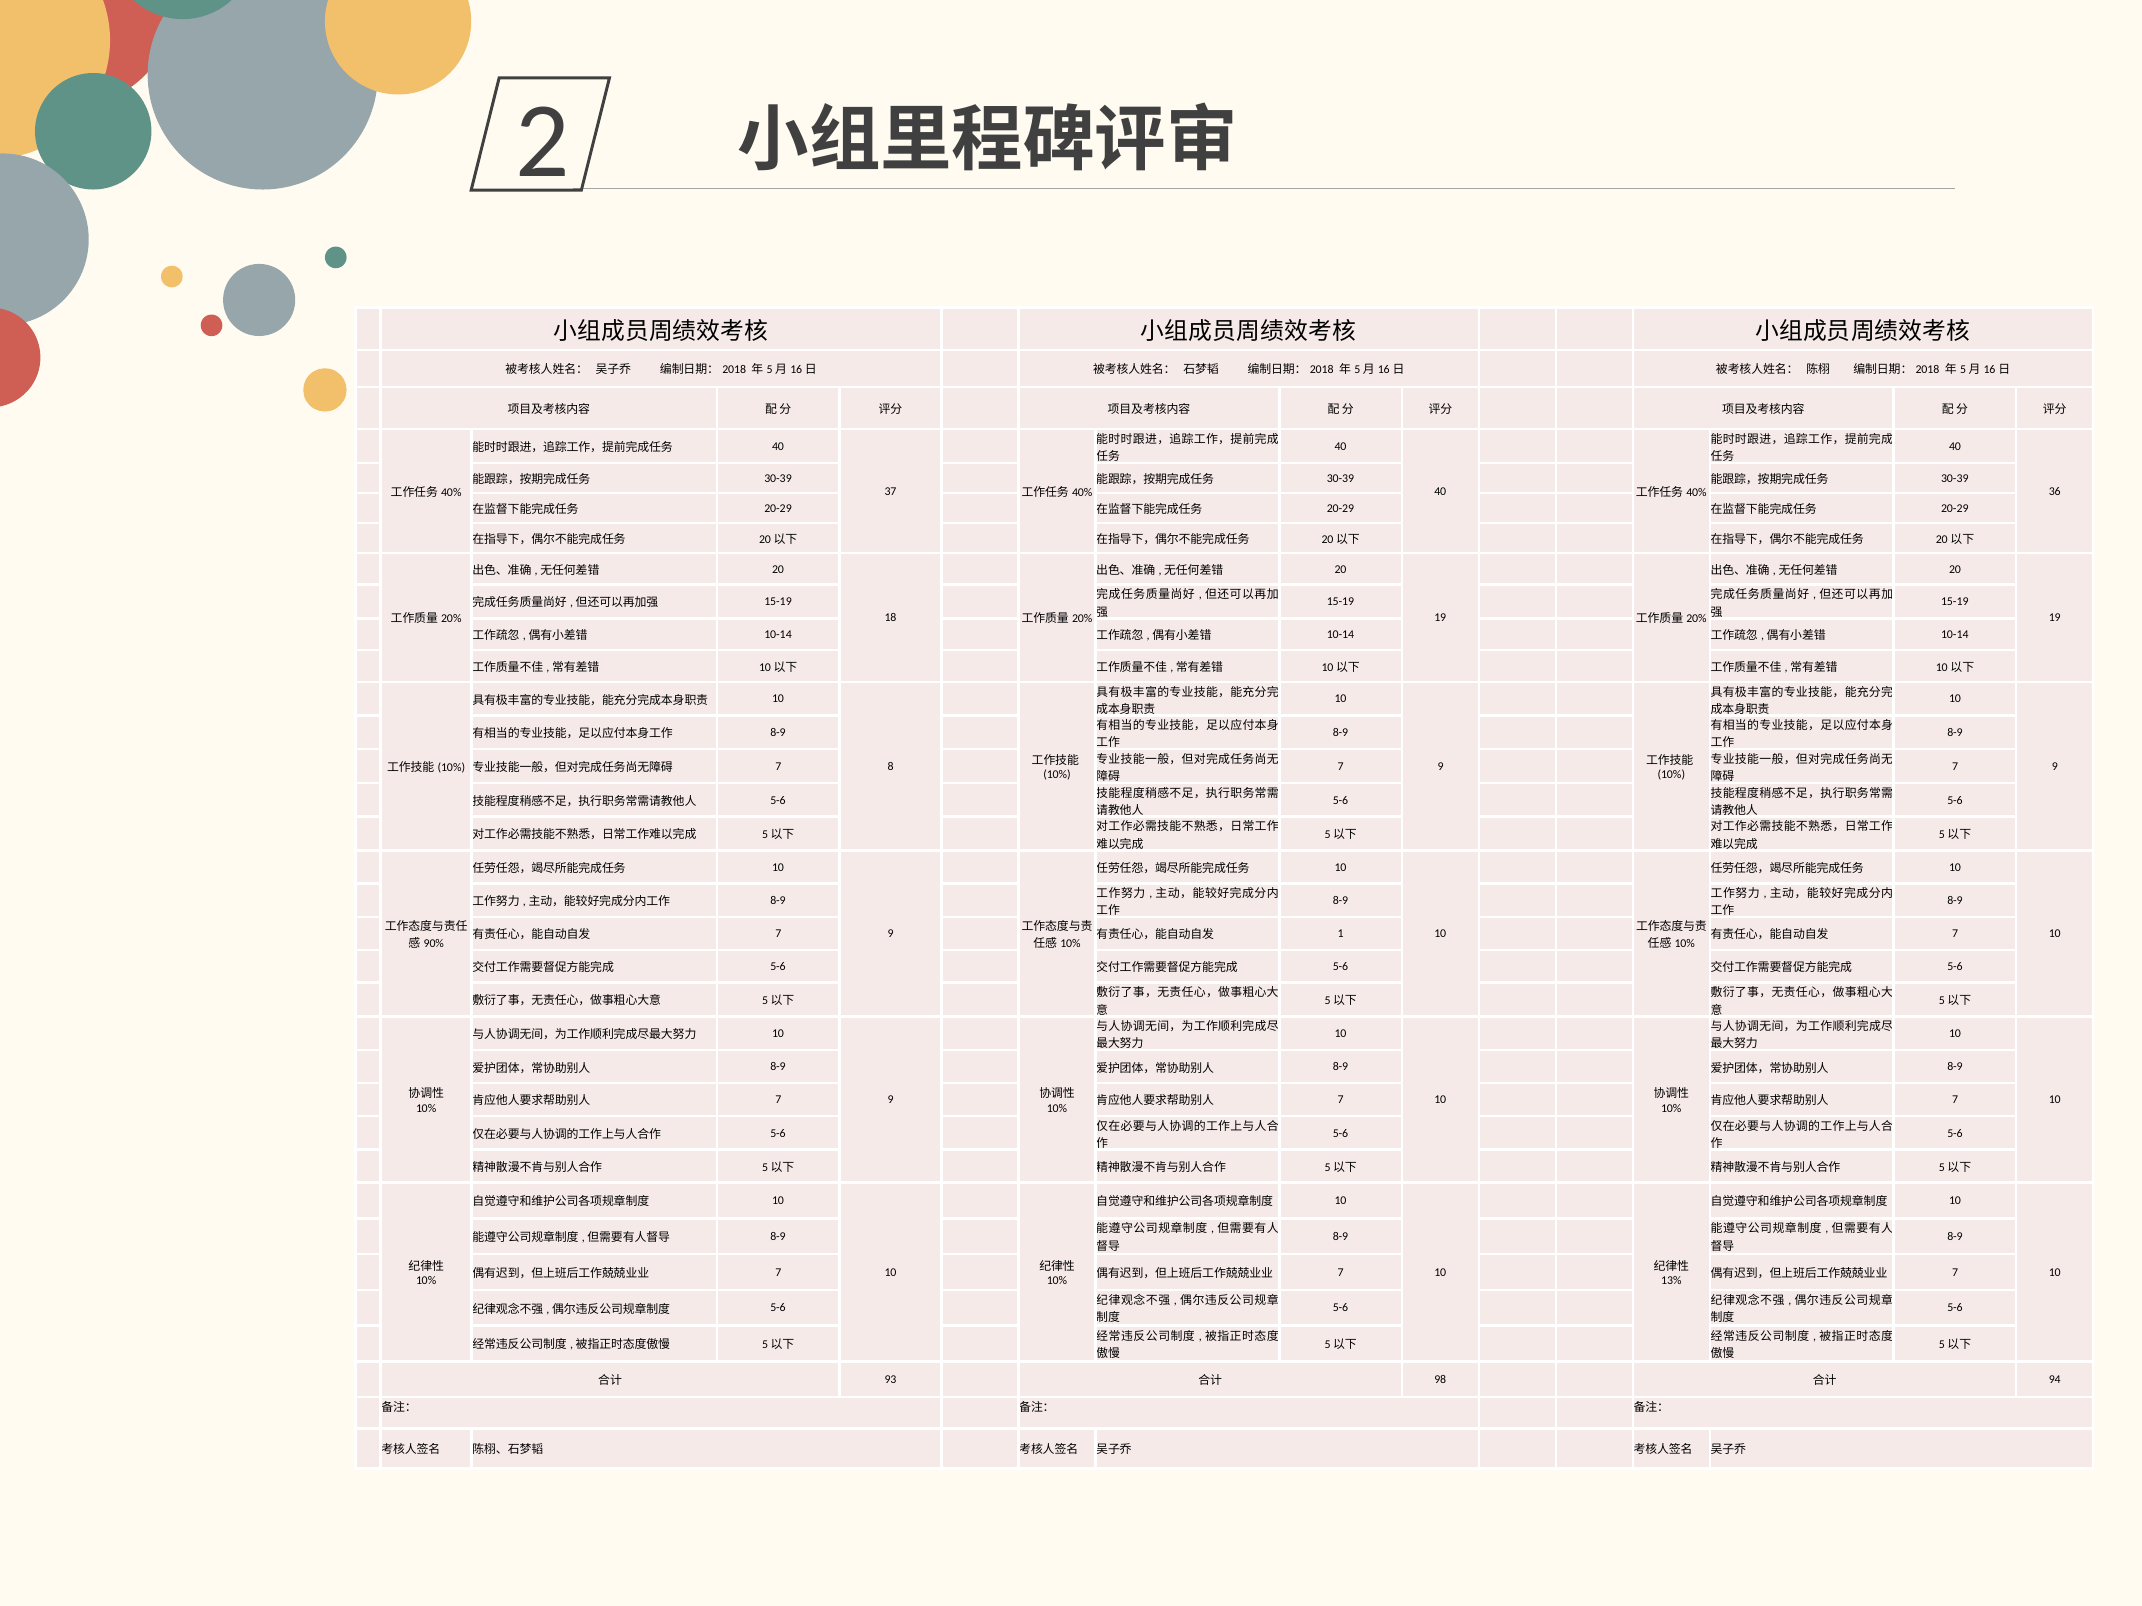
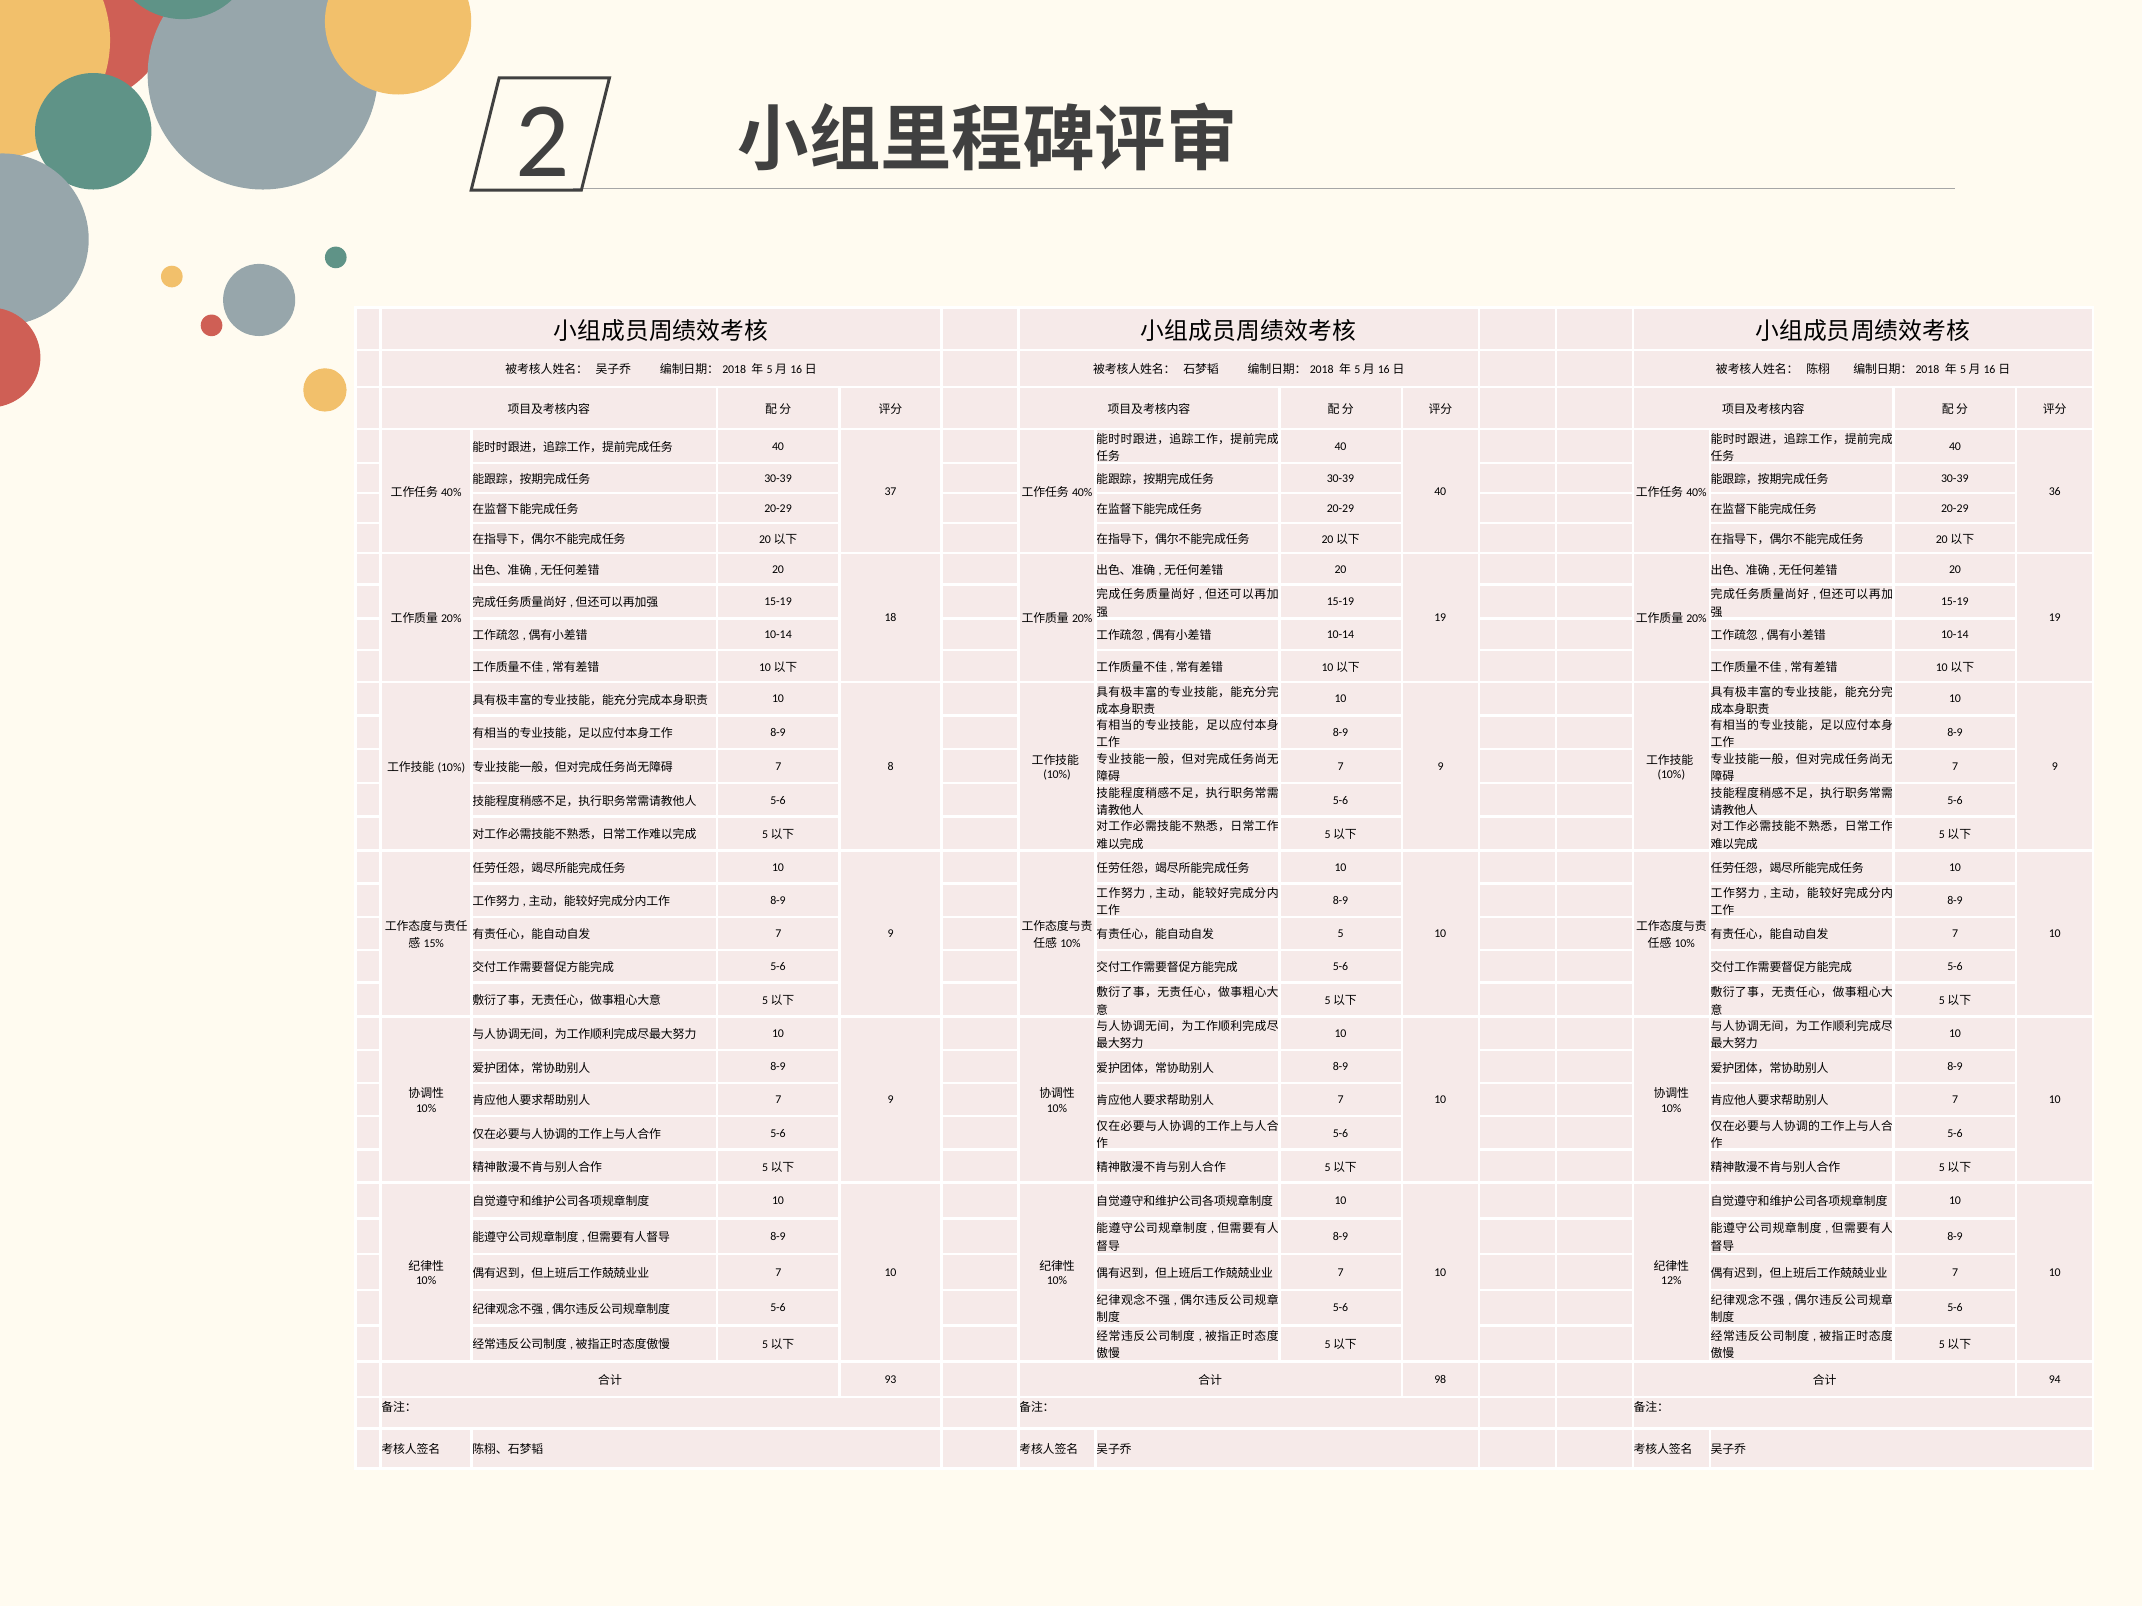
1: 1 -> 5
90%: 90% -> 15%
13%: 13% -> 12%
